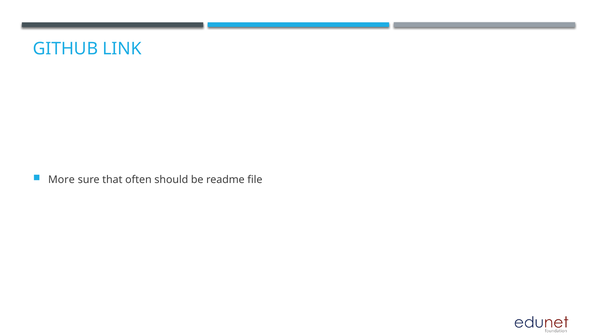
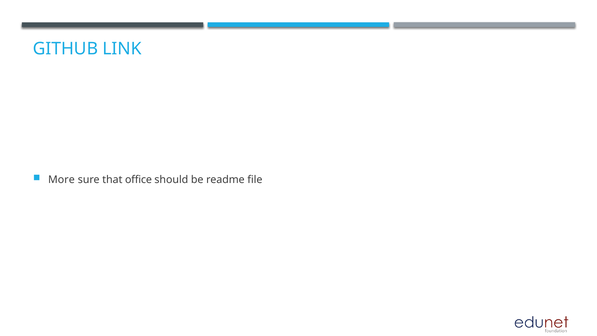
often: often -> office
